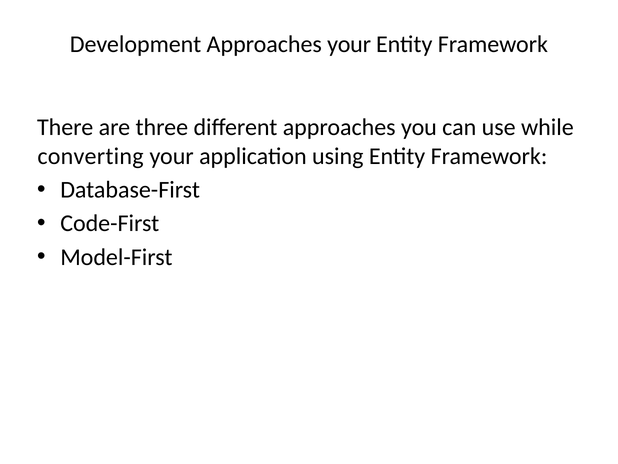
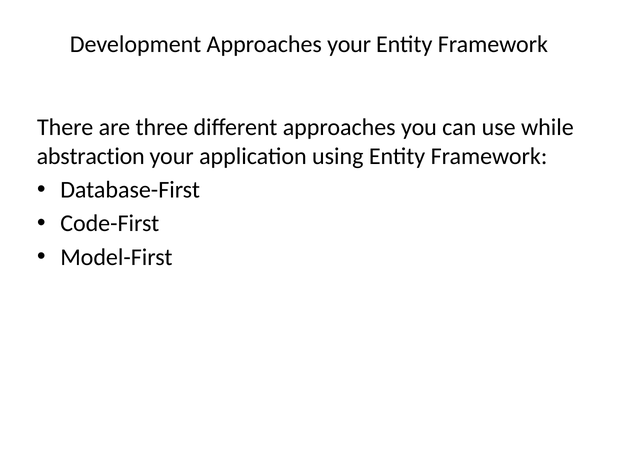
converting: converting -> abstraction
